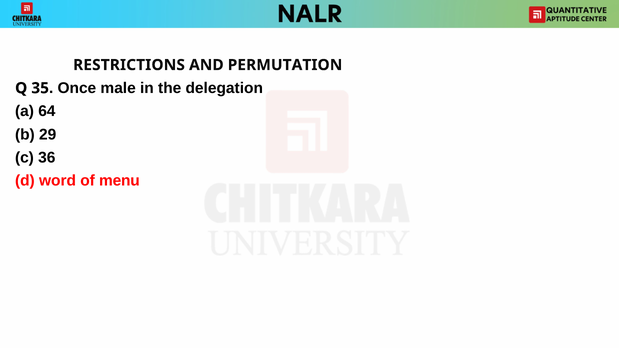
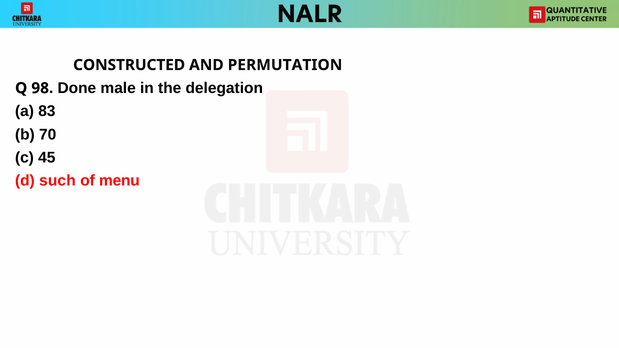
RESTRICTIONS: RESTRICTIONS -> CONSTRUCTED
35: 35 -> 98
Once: Once -> Done
64: 64 -> 83
29: 29 -> 70
36: 36 -> 45
word: word -> such
